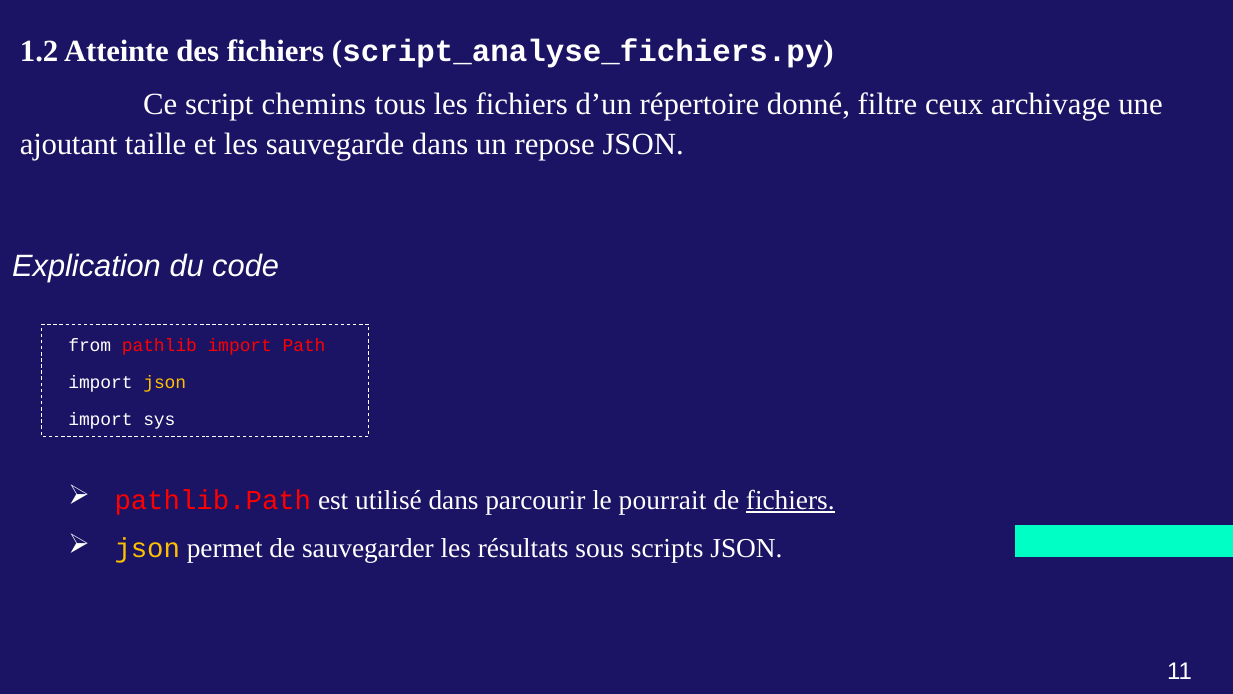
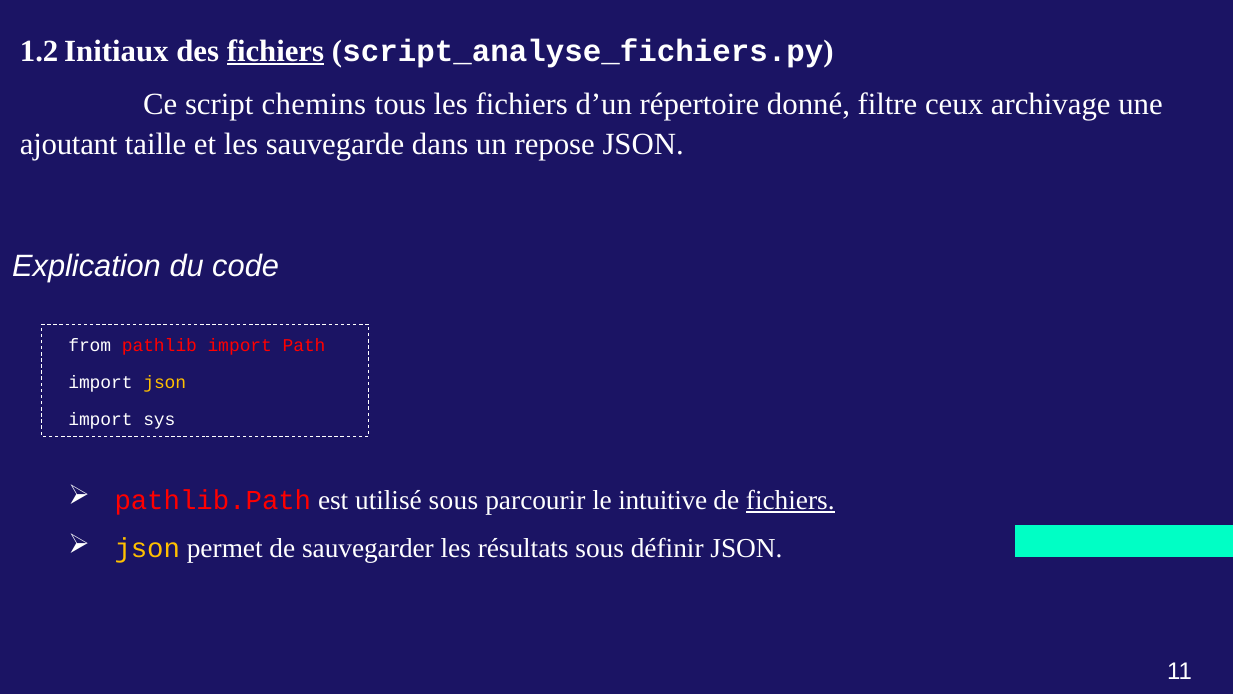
Atteinte: Atteinte -> Initiaux
fichiers at (275, 51) underline: none -> present
utilisé dans: dans -> sous
pourrait: pourrait -> intuitive
scripts: scripts -> définir
